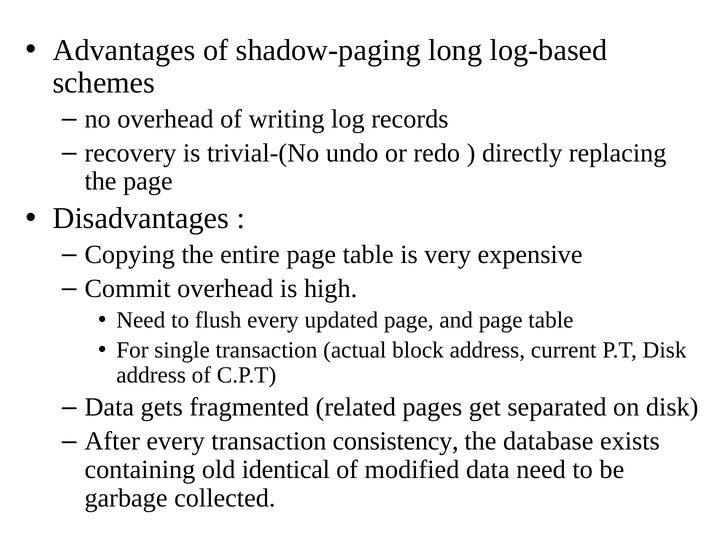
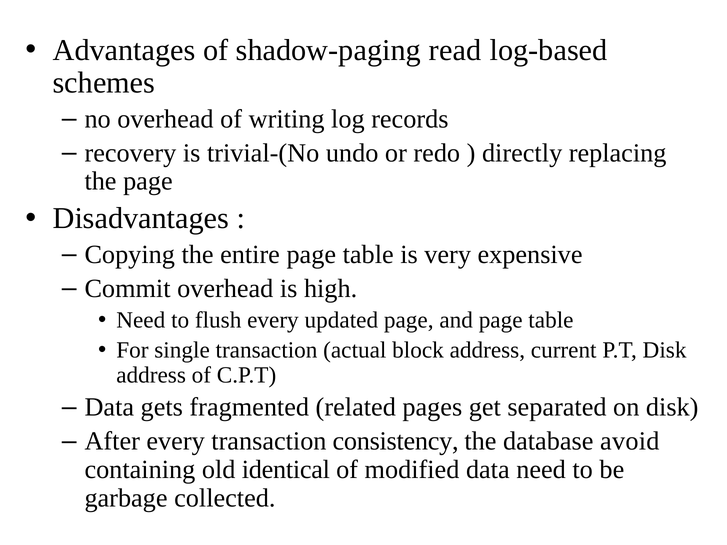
long: long -> read
exists: exists -> avoid
